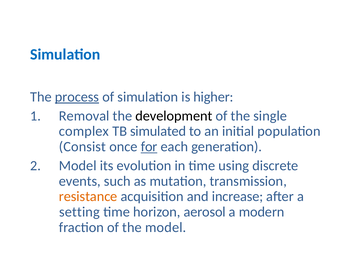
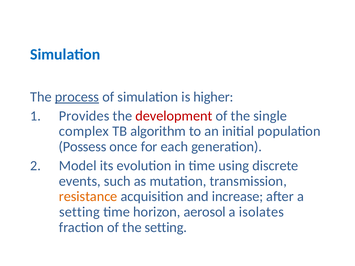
Removal: Removal -> Provides
development colour: black -> red
simulated: simulated -> algorithm
Consist: Consist -> Possess
for underline: present -> none
modern: modern -> isolates
the model: model -> setting
